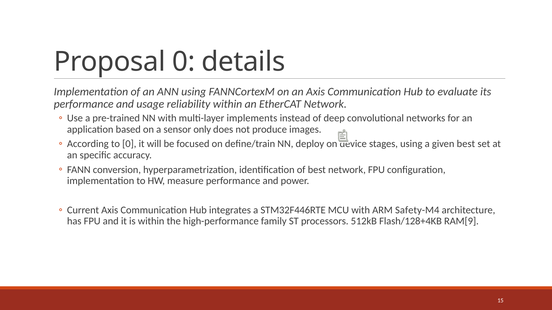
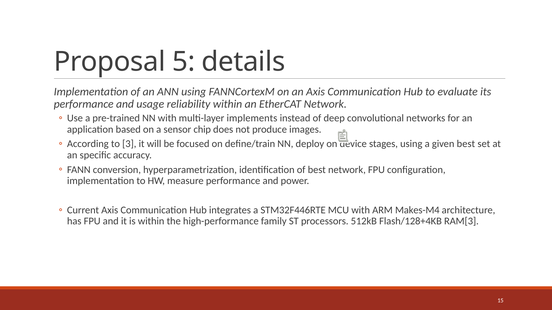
Proposal 0: 0 -> 5
only: only -> chip
to 0: 0 -> 3
Safety-M4: Safety-M4 -> Makes-M4
RAM[9: RAM[9 -> RAM[3
